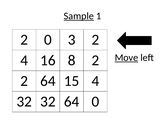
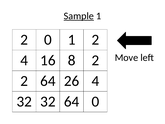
0 3: 3 -> 1
Move underline: present -> none
15: 15 -> 26
